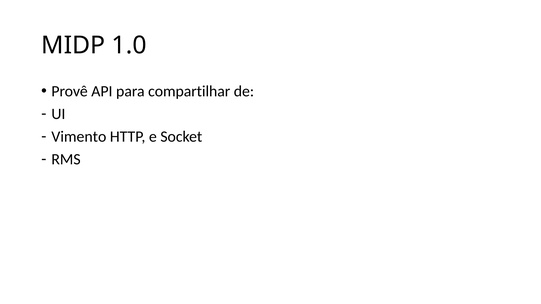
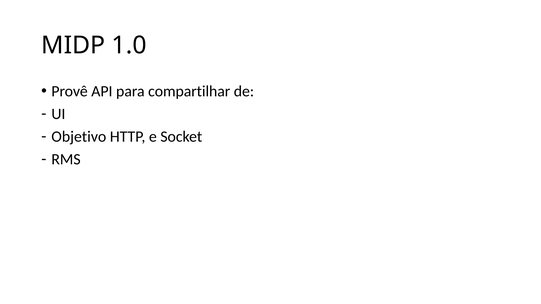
Vimento: Vimento -> Objetivo
